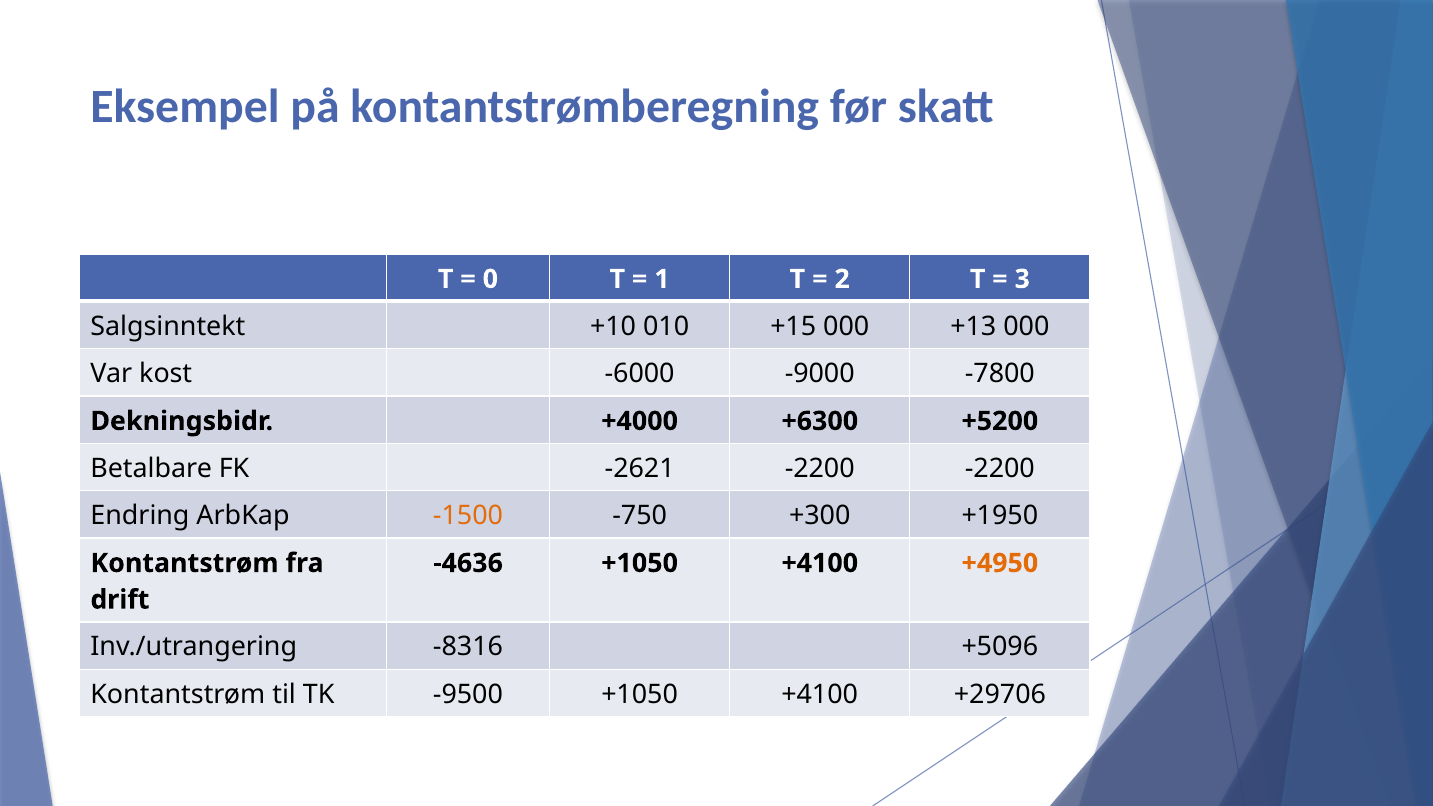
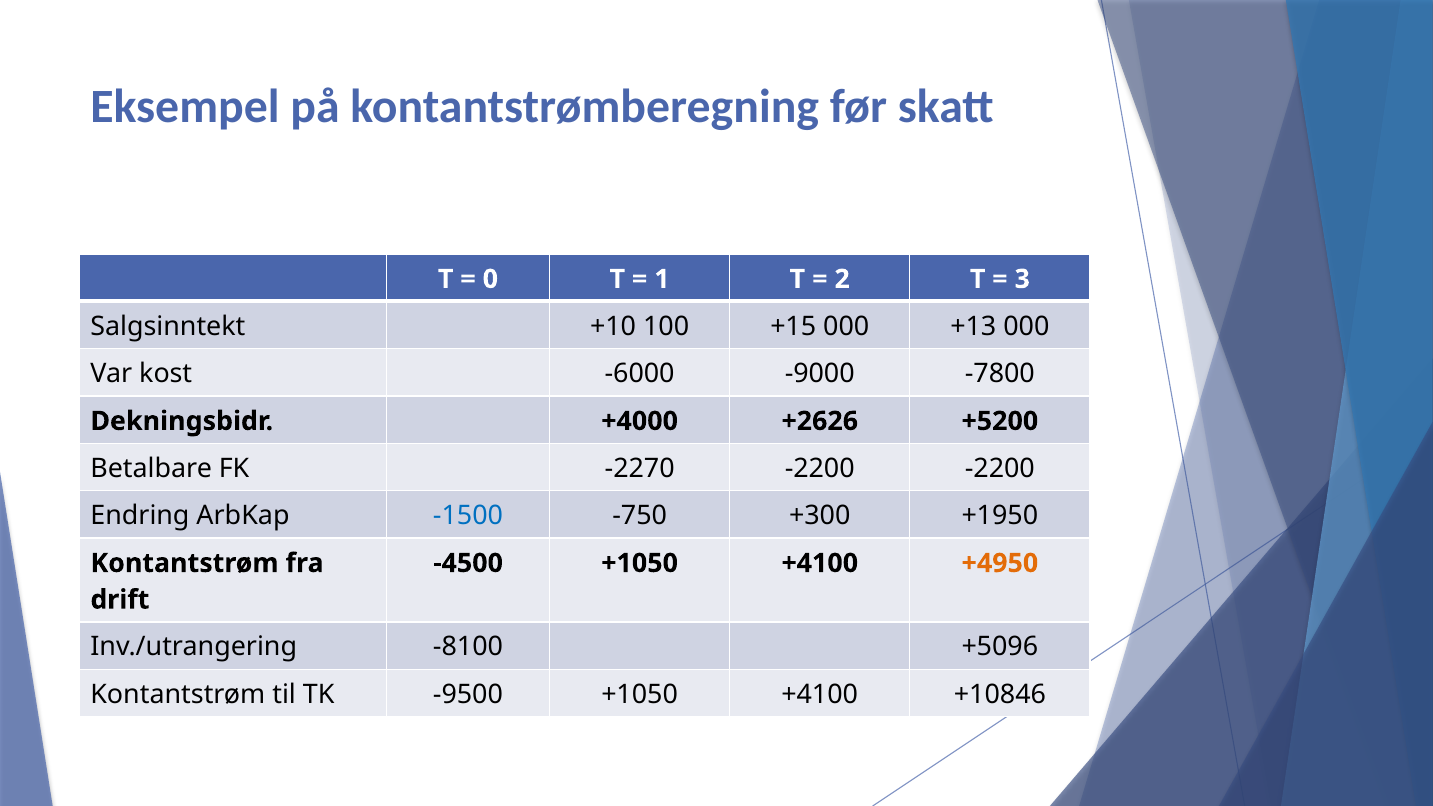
010: 010 -> 100
+6300: +6300 -> +2626
-2621: -2621 -> -2270
-1500 colour: orange -> blue
-4636: -4636 -> -4500
-8316: -8316 -> -8100
+29706: +29706 -> +10846
